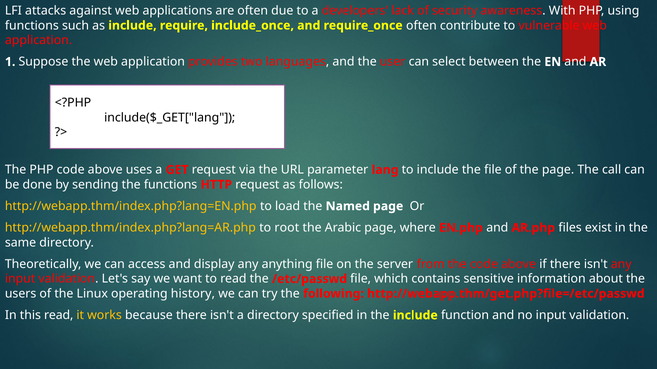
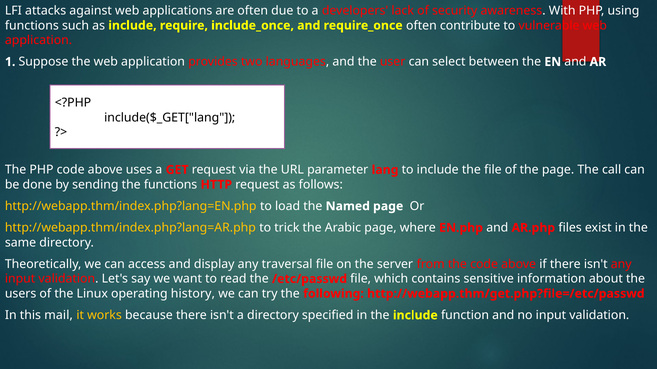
root: root -> trick
anything: anything -> traversal
this read: read -> mail
